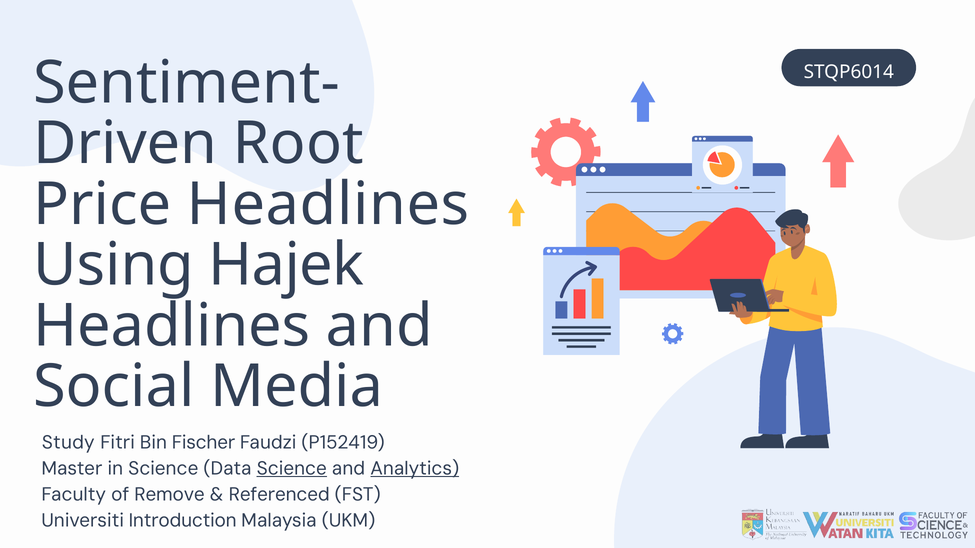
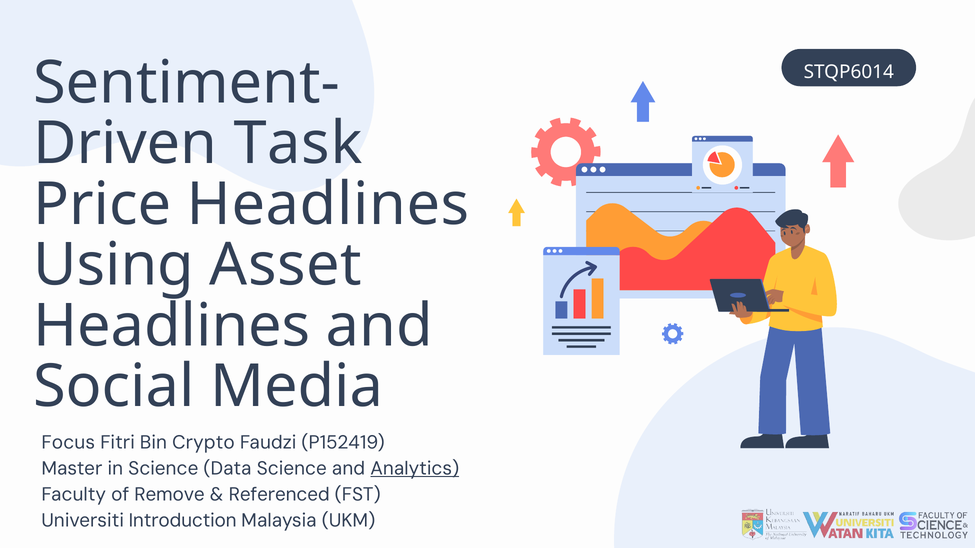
Root: Root -> Task
Hajek: Hajek -> Asset
Study: Study -> Focus
Fischer: Fischer -> Crypto
Science at (292, 469) underline: present -> none
